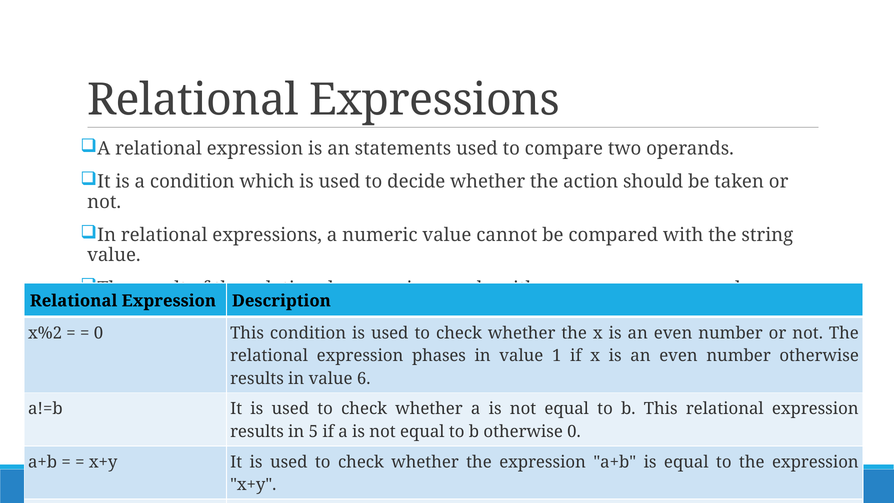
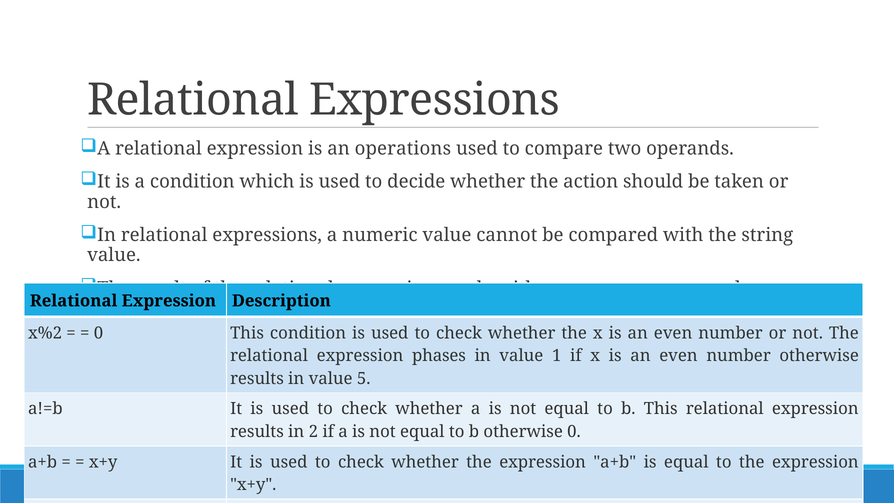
statements: statements -> operations
6: 6 -> 5
5: 5 -> 2
